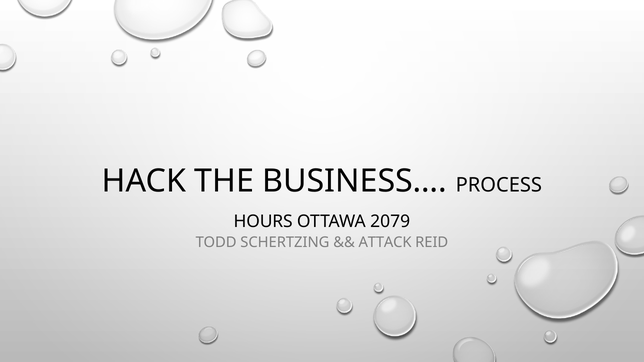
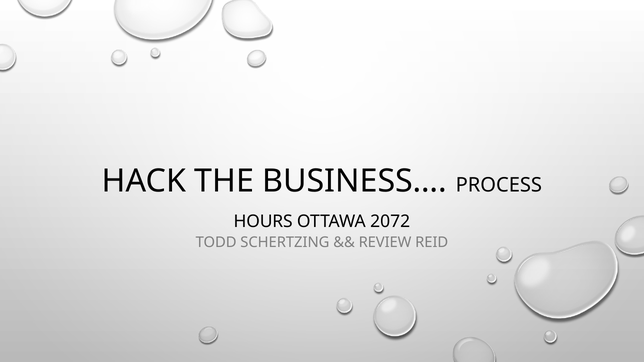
2079: 2079 -> 2072
ATTACK: ATTACK -> REVIEW
